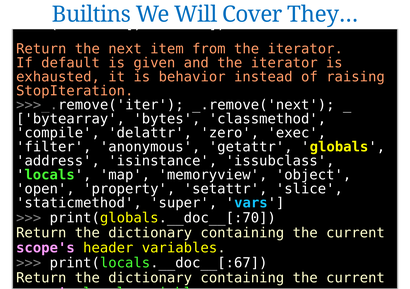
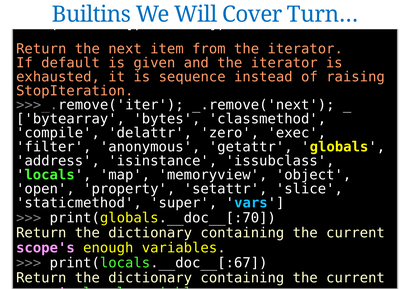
They…: They… -> Turn…
behavior: behavior -> sequence
header: header -> enough
